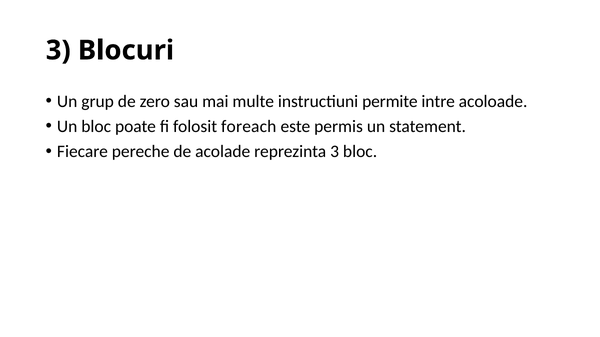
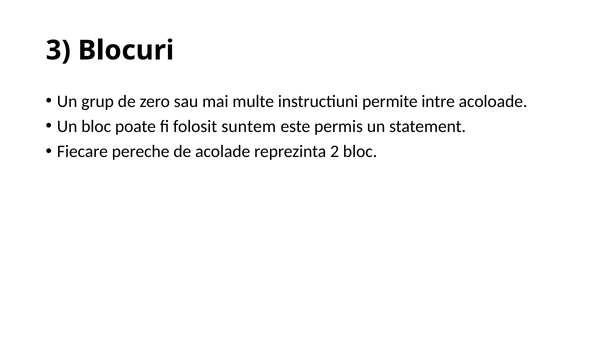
foreach: foreach -> suntem
reprezinta 3: 3 -> 2
